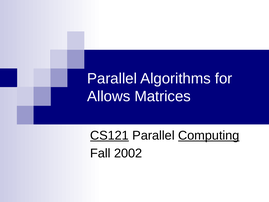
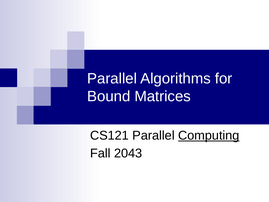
Allows: Allows -> Bound
CS121 underline: present -> none
2002: 2002 -> 2043
